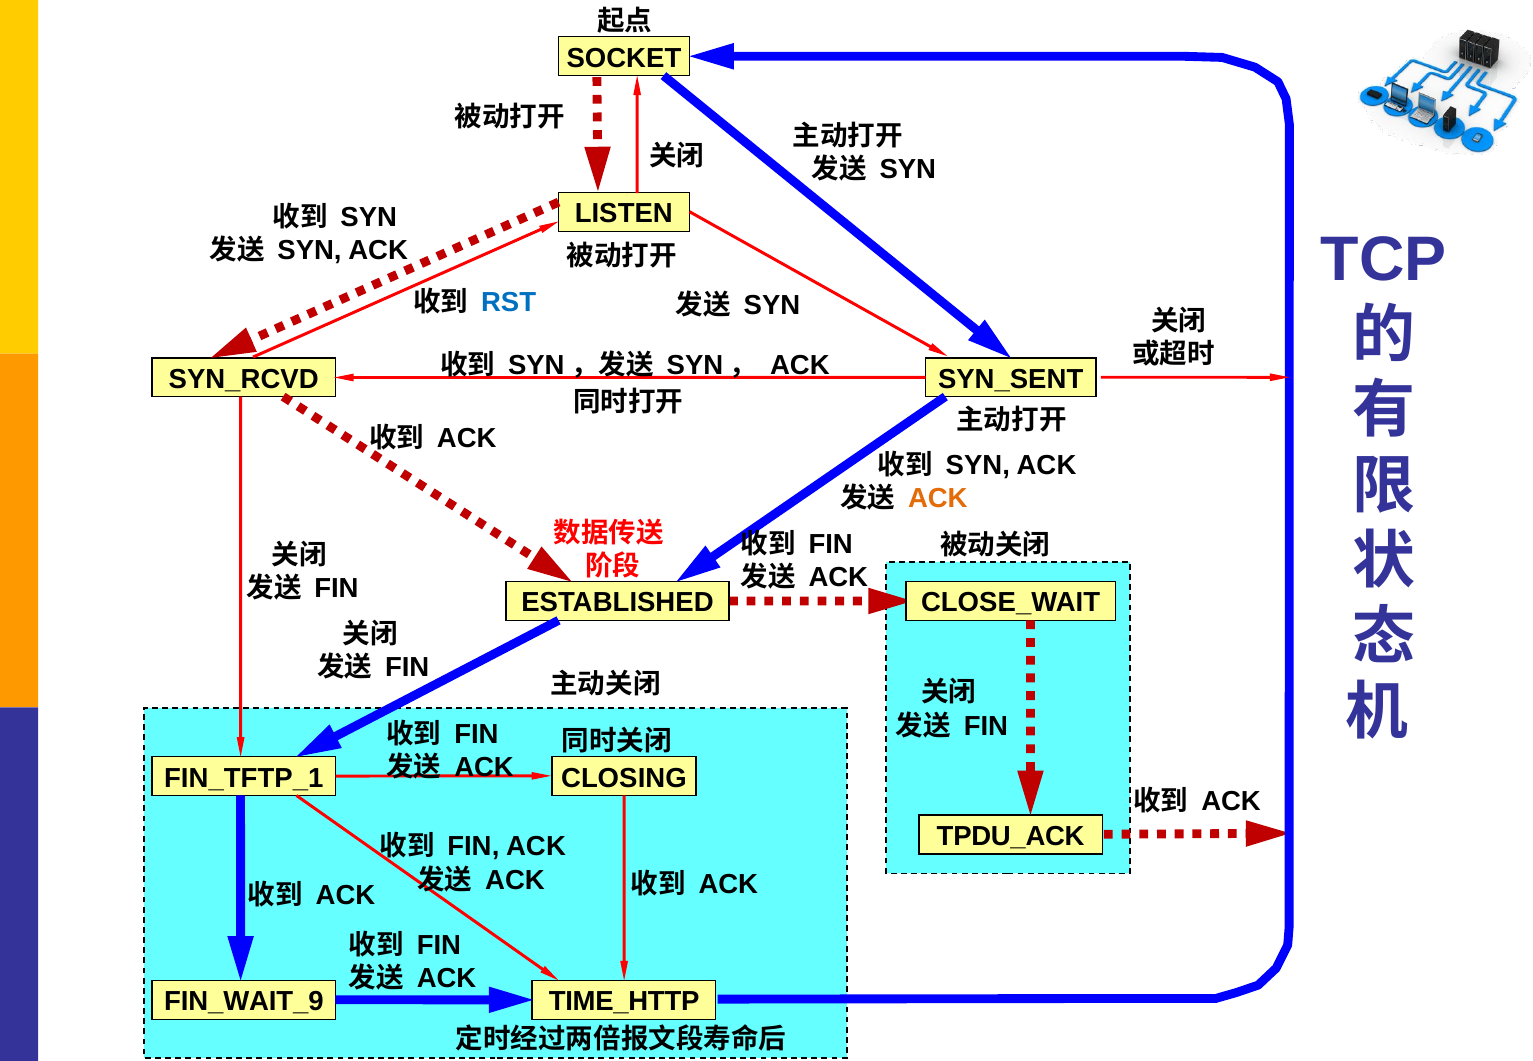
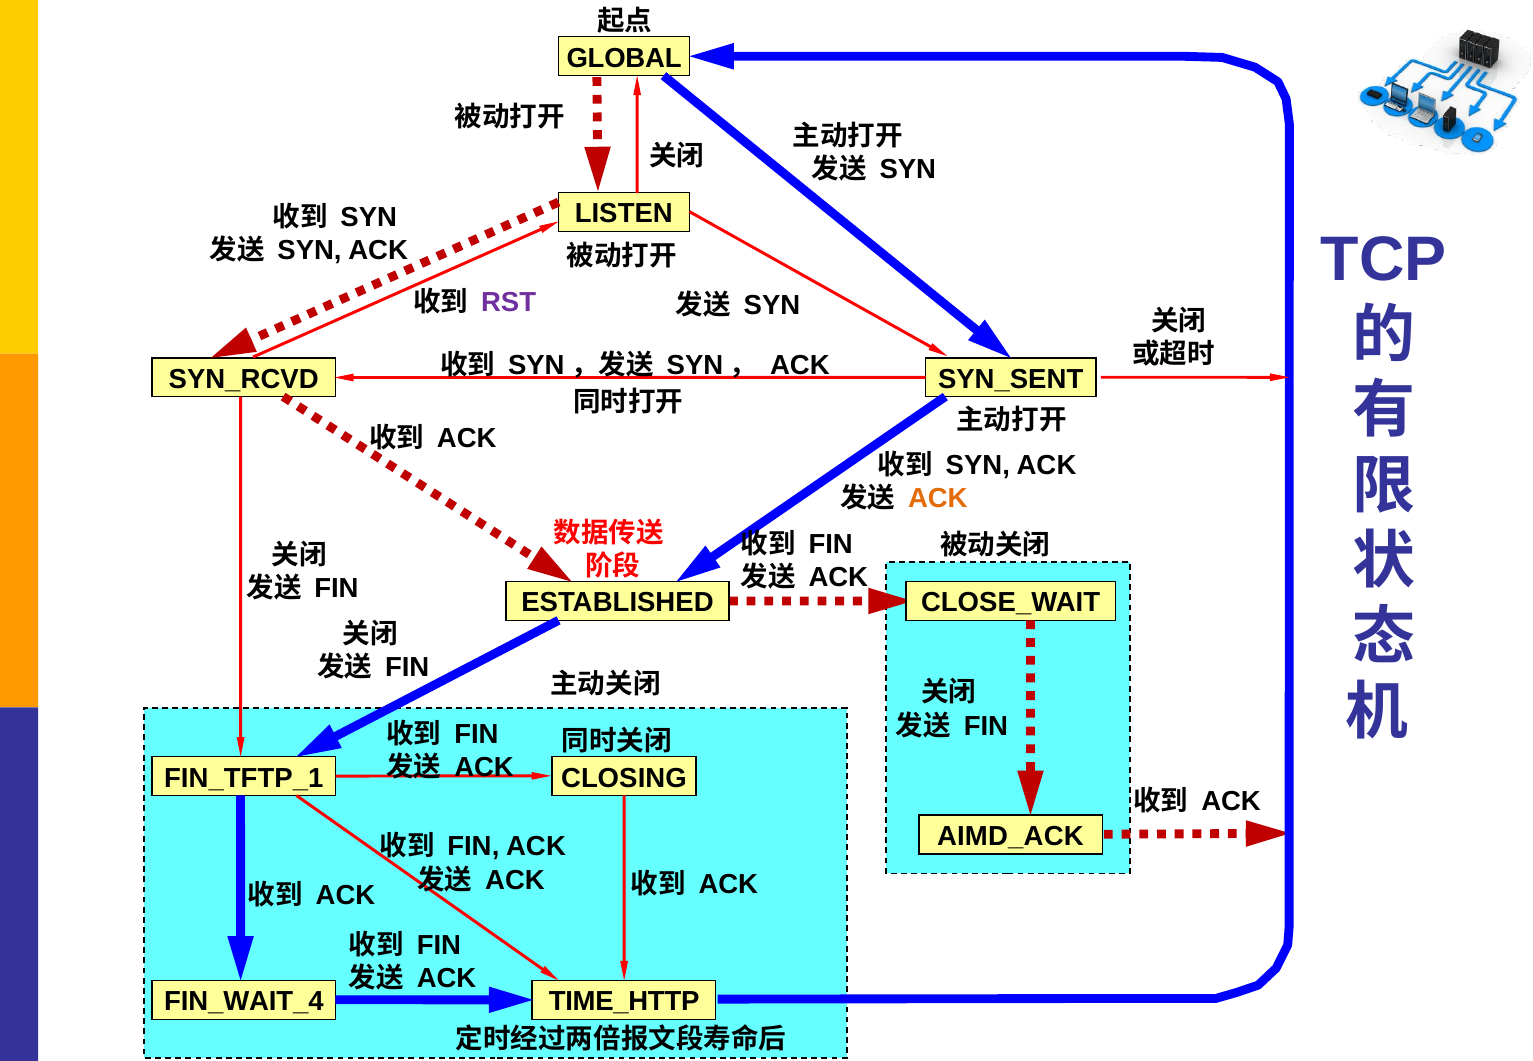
SOCKET: SOCKET -> GLOBAL
RST colour: blue -> purple
TPDU_ACK: TPDU_ACK -> AIMD_ACK
FIN_WAIT_9: FIN_WAIT_9 -> FIN_WAIT_4
